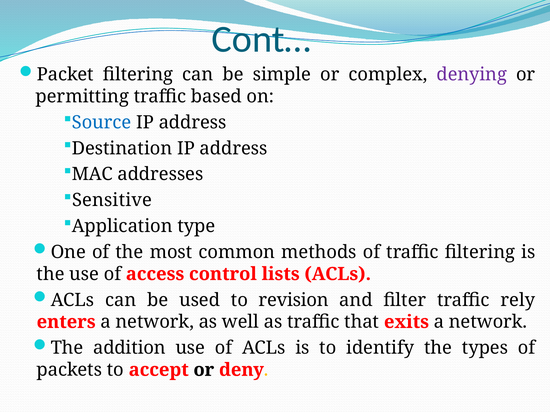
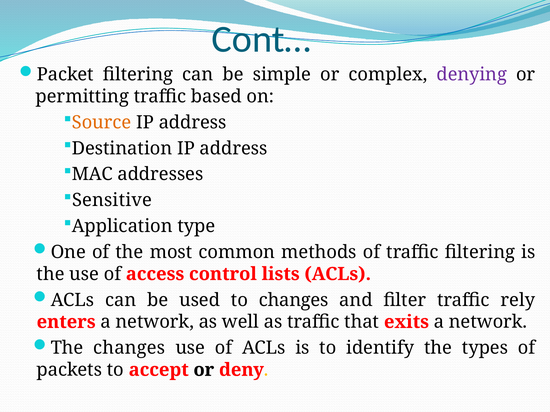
Source colour: blue -> orange
to revision: revision -> changes
The addition: addition -> changes
